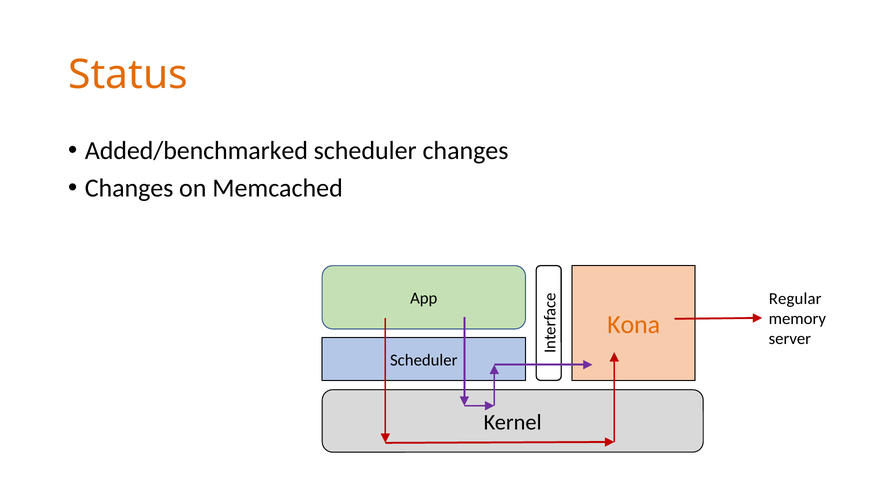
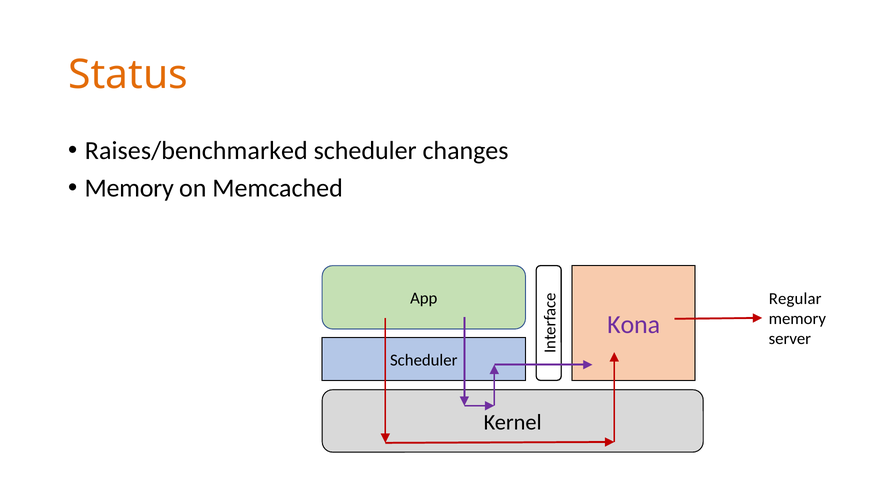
Added/benchmarked: Added/benchmarked -> Raises/benchmarked
Changes at (129, 188): Changes -> Memory
Kona colour: orange -> purple
